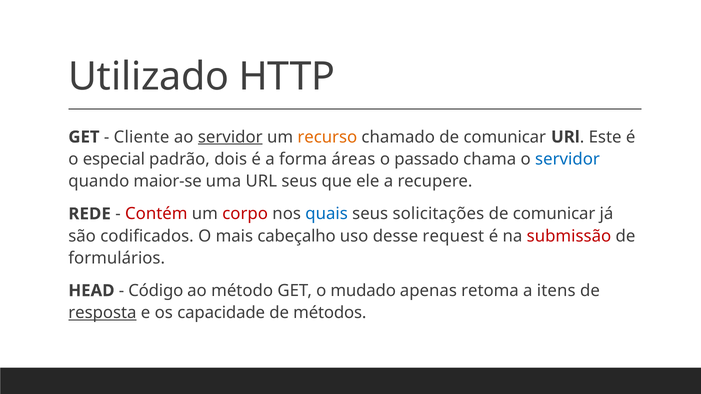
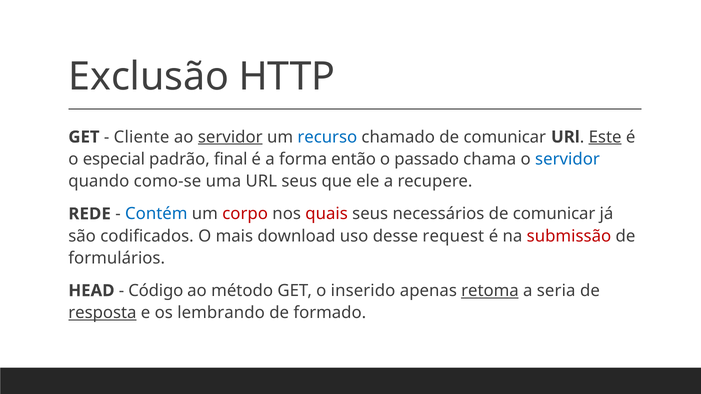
Utilizado: Utilizado -> Exclusão
recurso colour: orange -> blue
Este underline: none -> present
dois: dois -> final
áreas: áreas -> então
maior-se: maior-se -> como-se
Contém colour: red -> blue
quais colour: blue -> red
solicitações: solicitações -> necessários
cabeçalho: cabeçalho -> download
mudado: mudado -> inserido
retoma underline: none -> present
itens: itens -> seria
capacidade: capacidade -> lembrando
métodos: métodos -> formado
